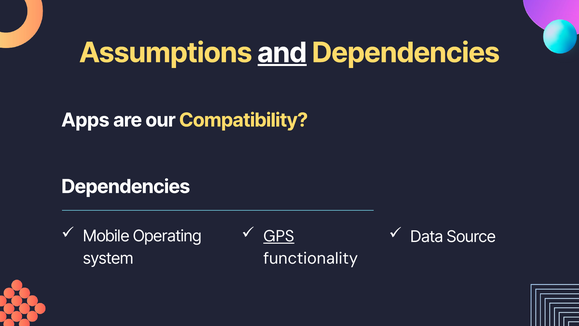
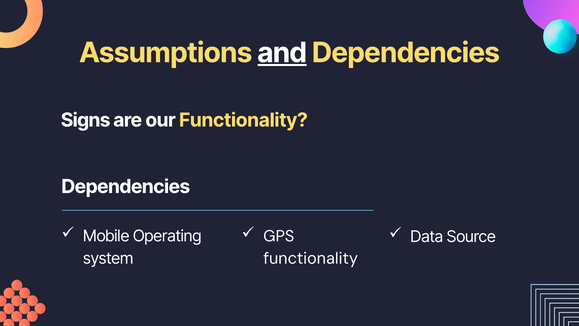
Apps: Apps -> Signs
our Compatibility: Compatibility -> Functionality
GPS underline: present -> none
